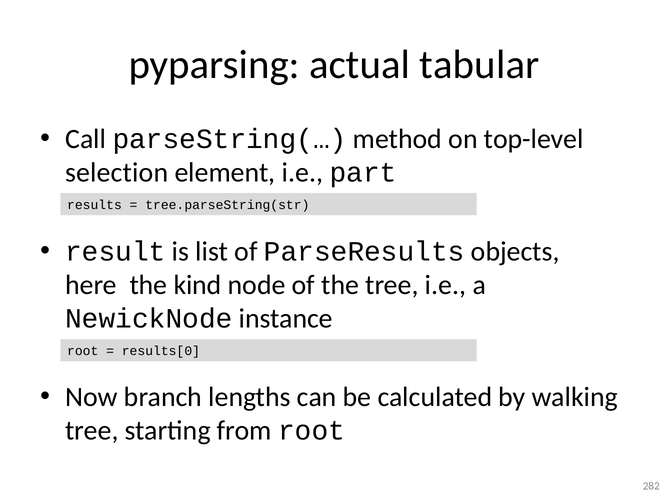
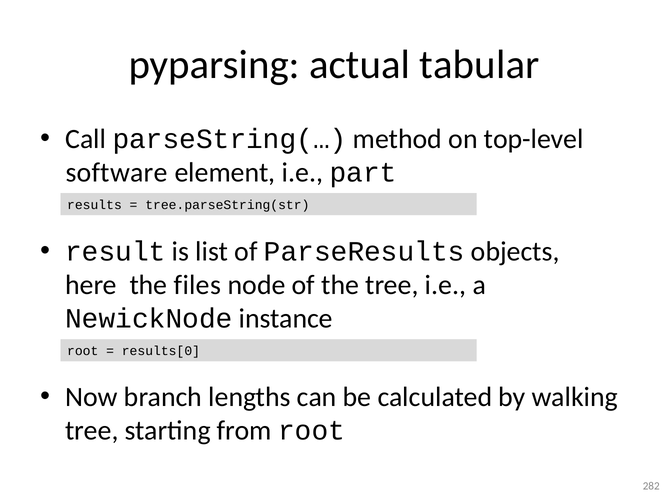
selection: selection -> software
kind: kind -> files
